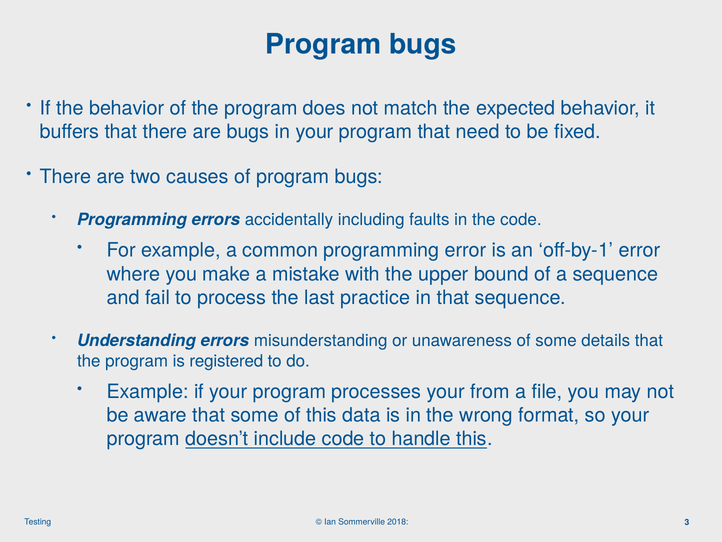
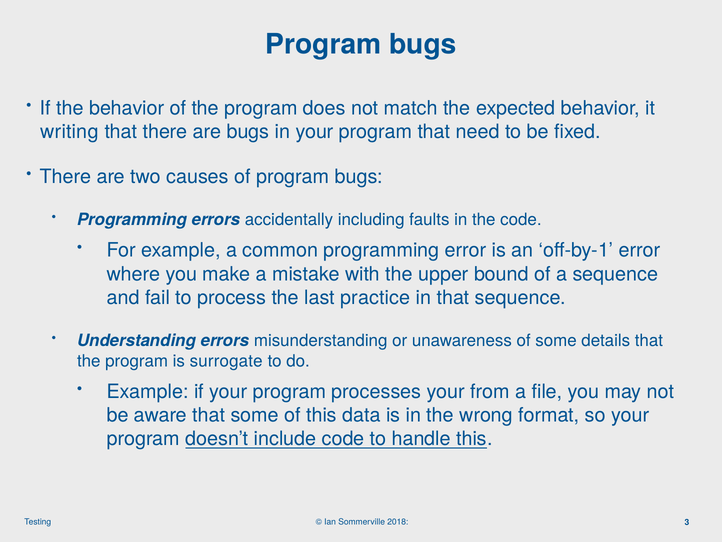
buffers: buffers -> writing
registered: registered -> surrogate
